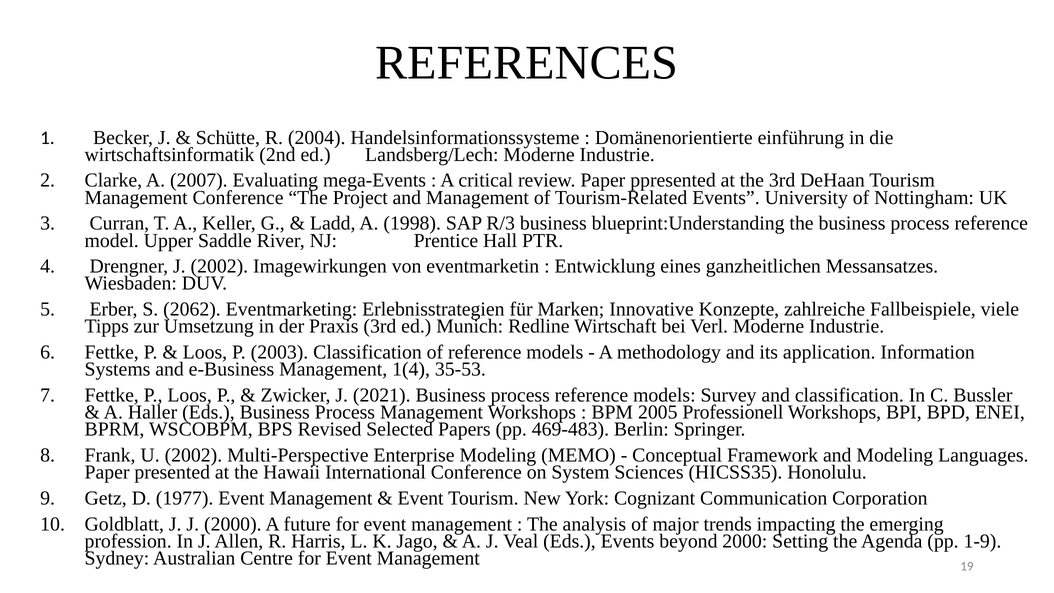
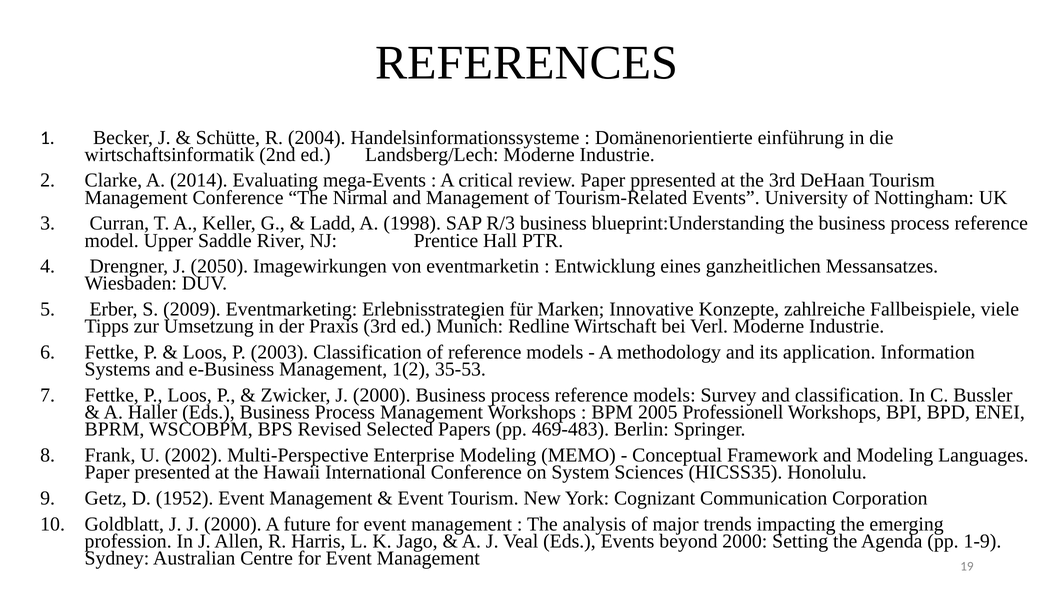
2007: 2007 -> 2014
Project: Project -> Nirmal
J 2002: 2002 -> 2050
2062: 2062 -> 2009
1(4: 1(4 -> 1(2
Zwicker J 2021: 2021 -> 2000
1977: 1977 -> 1952
